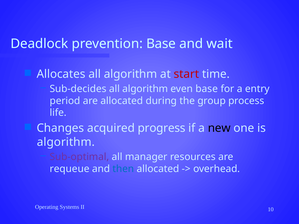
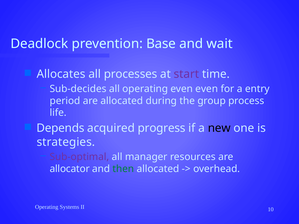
Allocates all algorithm: algorithm -> processes
start colour: red -> purple
algorithm at (145, 89): algorithm -> operating
even base: base -> even
Changes: Changes -> Depends
algorithm at (66, 142): algorithm -> strategies
requeue: requeue -> allocator
then colour: blue -> green
